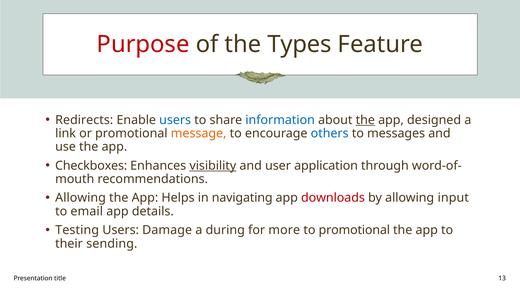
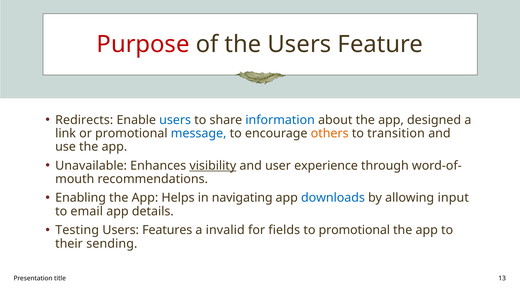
the Types: Types -> Users
the at (365, 120) underline: present -> none
message colour: orange -> blue
others colour: blue -> orange
messages: messages -> transition
Checkboxes: Checkboxes -> Unavailable
application: application -> experience
Allowing at (81, 198): Allowing -> Enabling
downloads colour: red -> blue
Damage: Damage -> Features
during: during -> invalid
more: more -> fields
